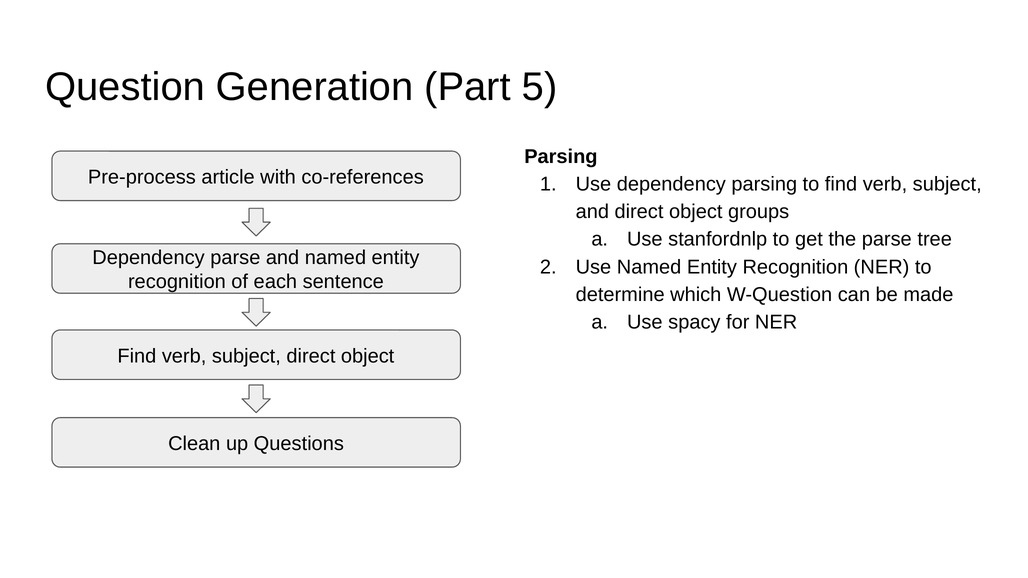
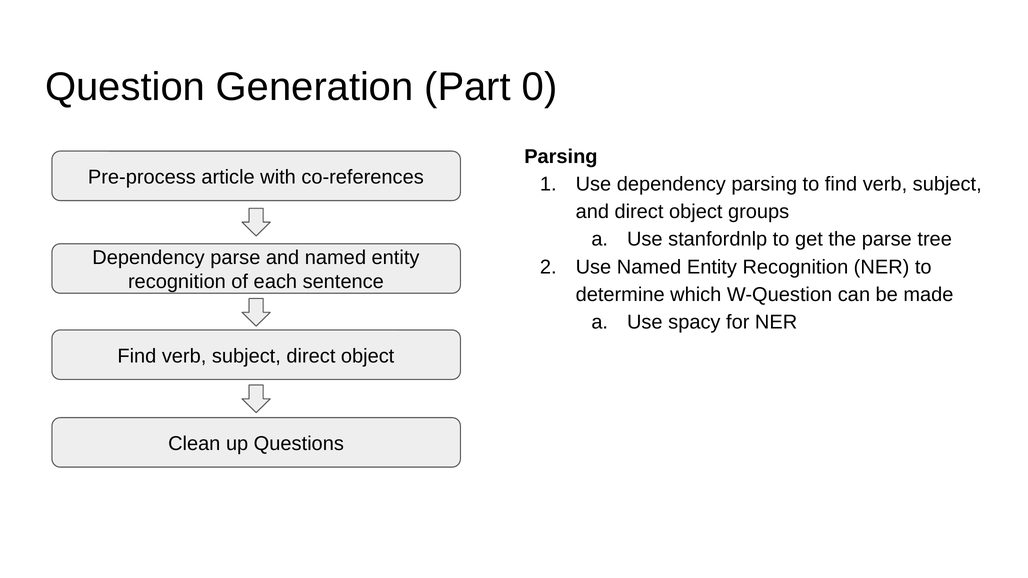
5: 5 -> 0
